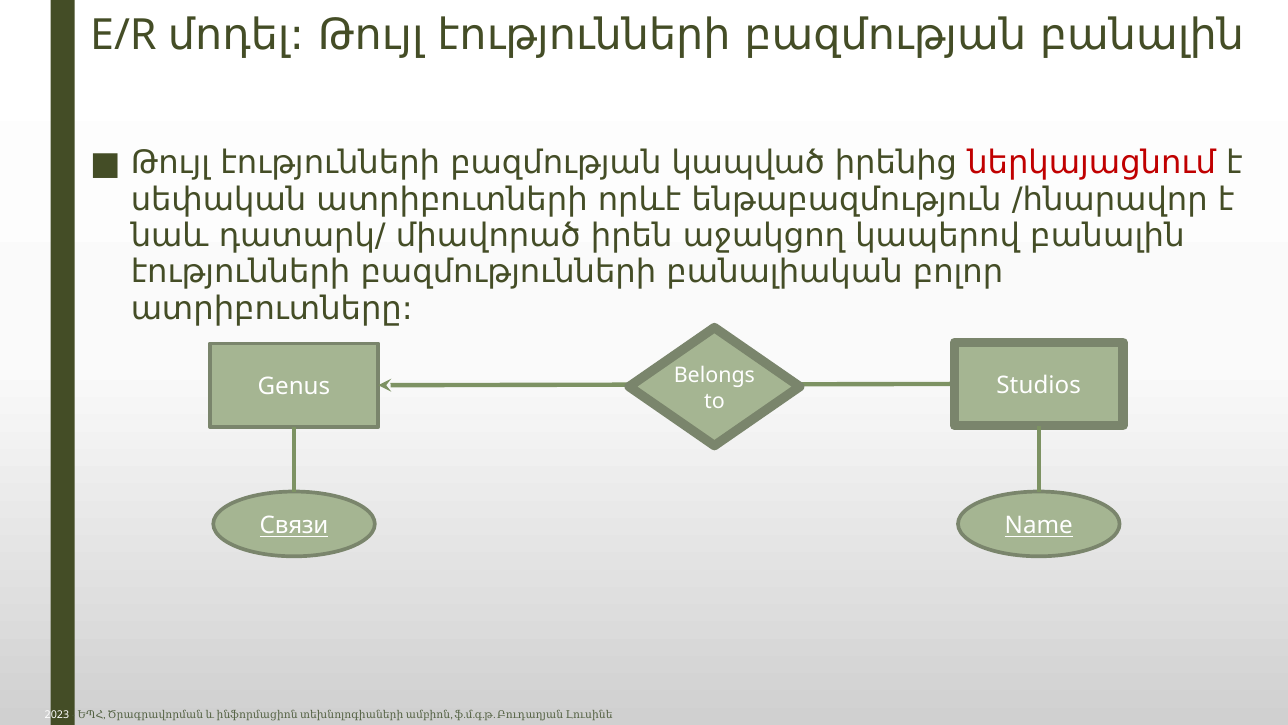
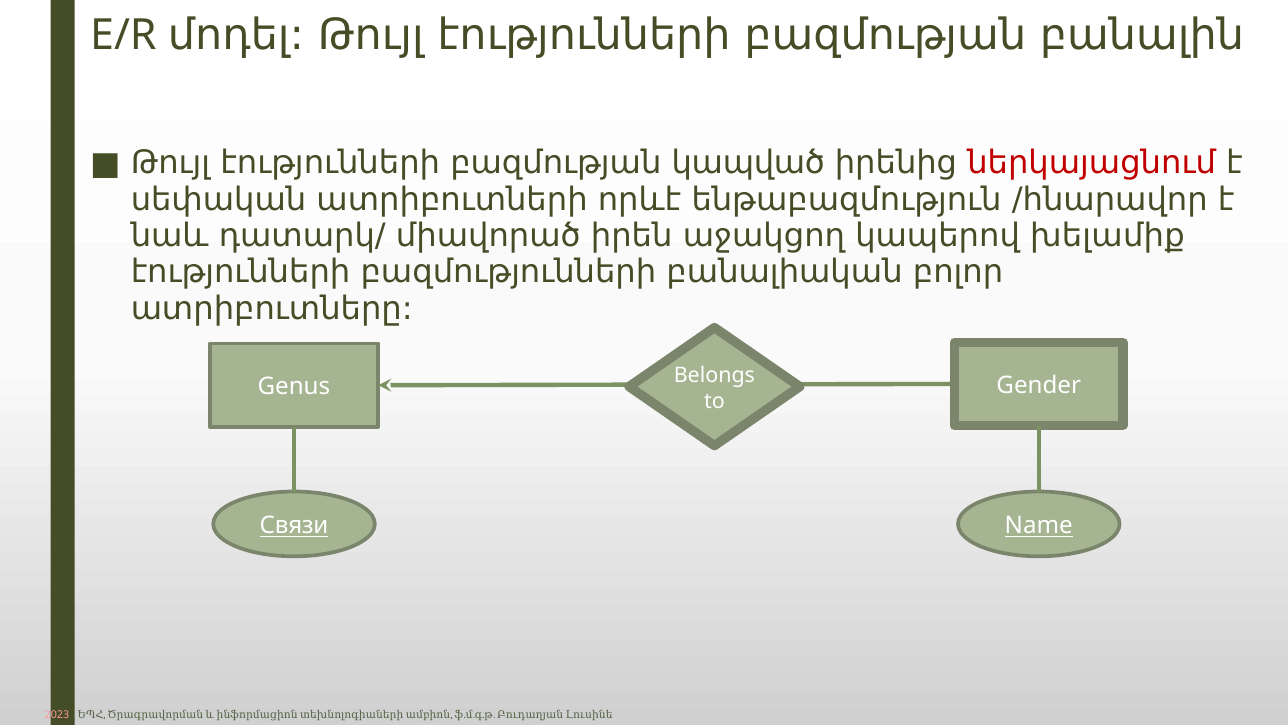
կապերով բանալին: բանալին -> խելամիք
Studios: Studios -> Gender
2023 colour: white -> pink
